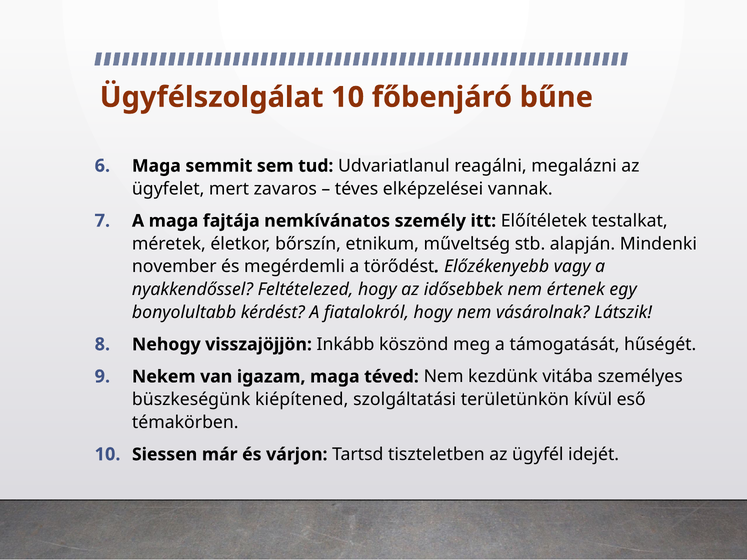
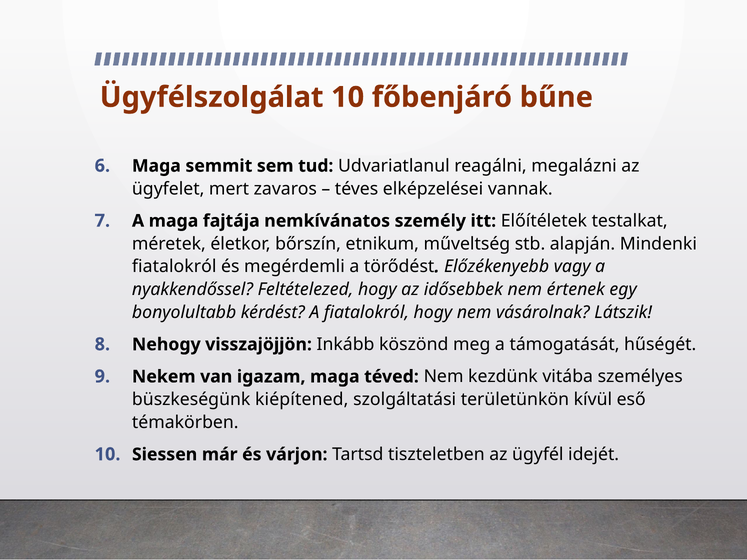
november at (174, 267): november -> fiatalokról
